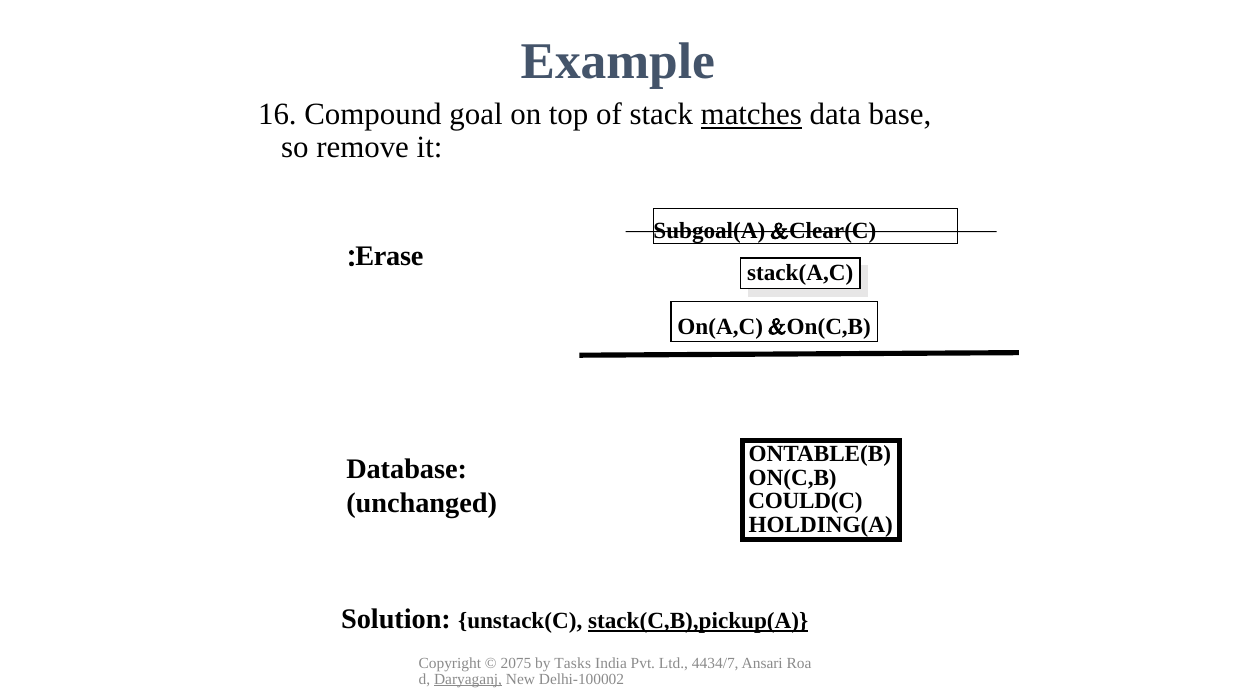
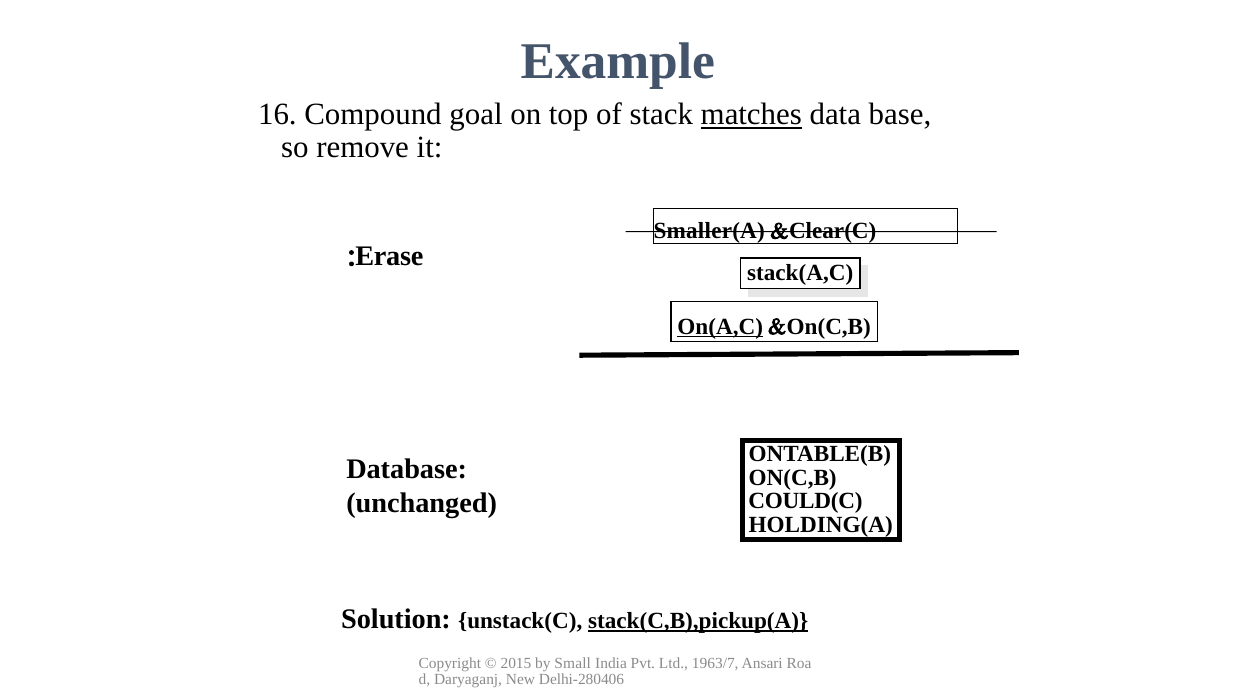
Subgoal(A: Subgoal(A -> Smaller(A
On(A,C underline: none -> present
2075: 2075 -> 2015
Tasks: Tasks -> Small
4434/7: 4434/7 -> 1963/7
Daryaganj underline: present -> none
Delhi-100002: Delhi-100002 -> Delhi-280406
